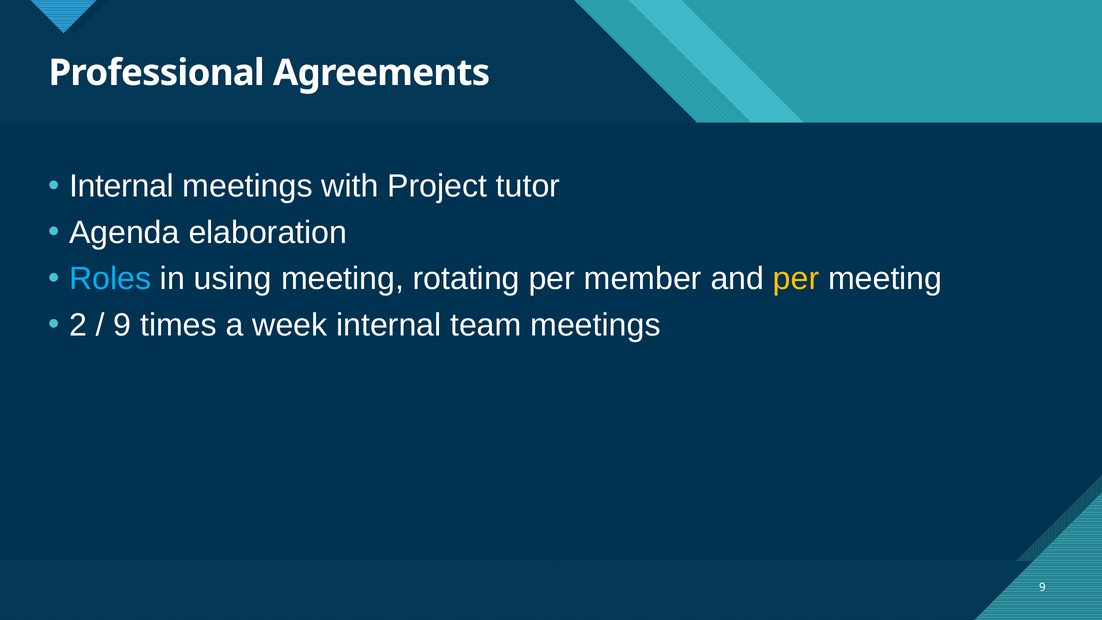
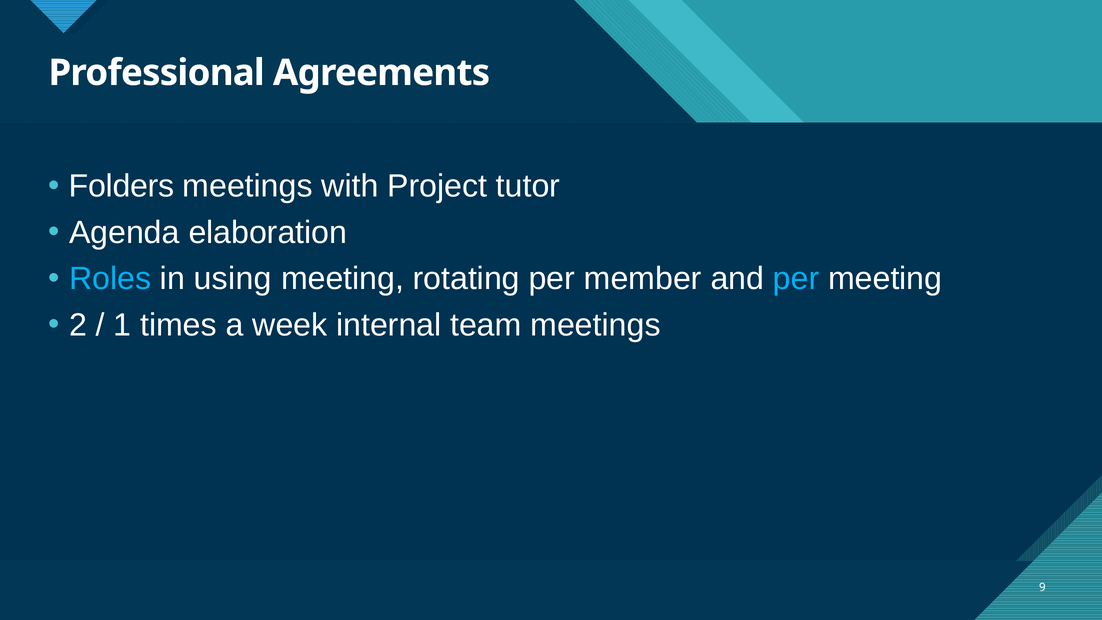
Internal at (121, 186): Internal -> Folders
per at (796, 279) colour: yellow -> light blue
9 at (122, 325): 9 -> 1
